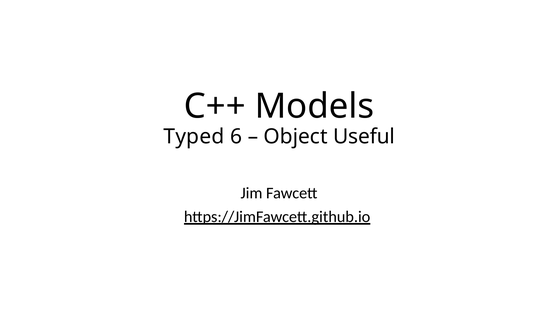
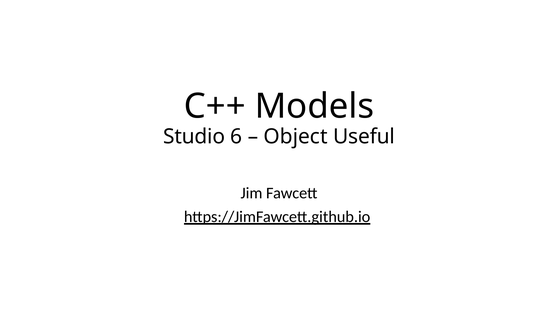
Typed: Typed -> Studio
